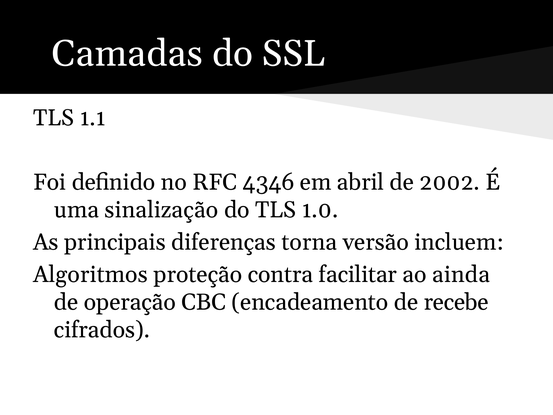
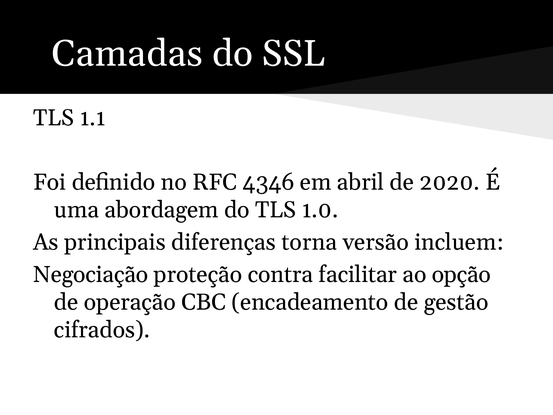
2002: 2002 -> 2020
sinalização: sinalização -> abordagem
Algoritmos: Algoritmos -> Negociação
ainda: ainda -> opção
recebe: recebe -> gestão
